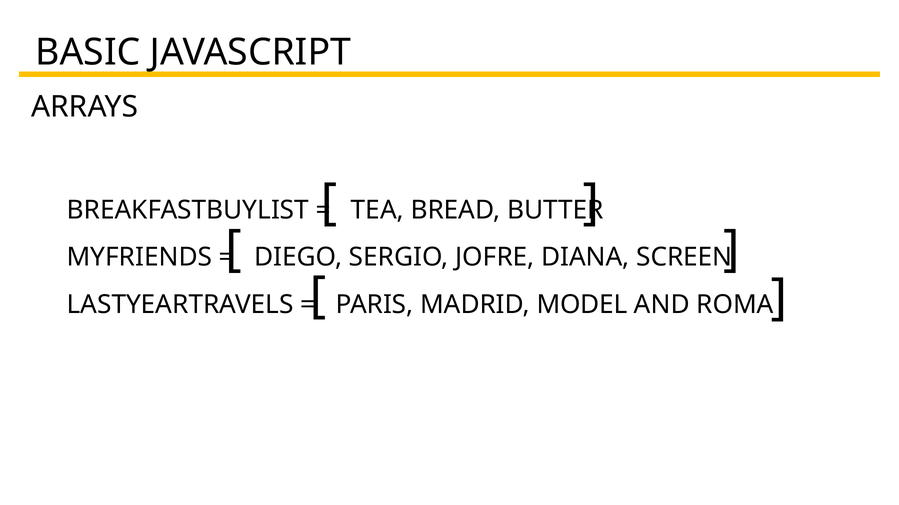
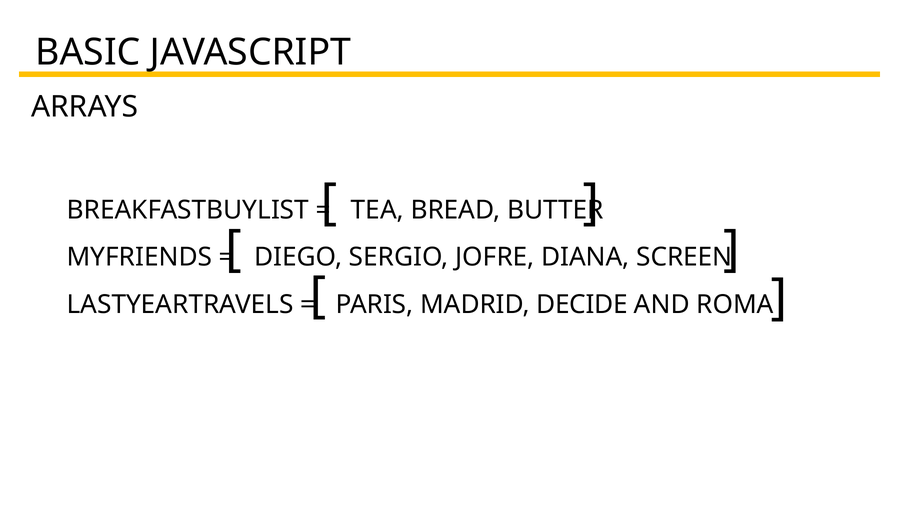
MODEL: MODEL -> DECIDE
